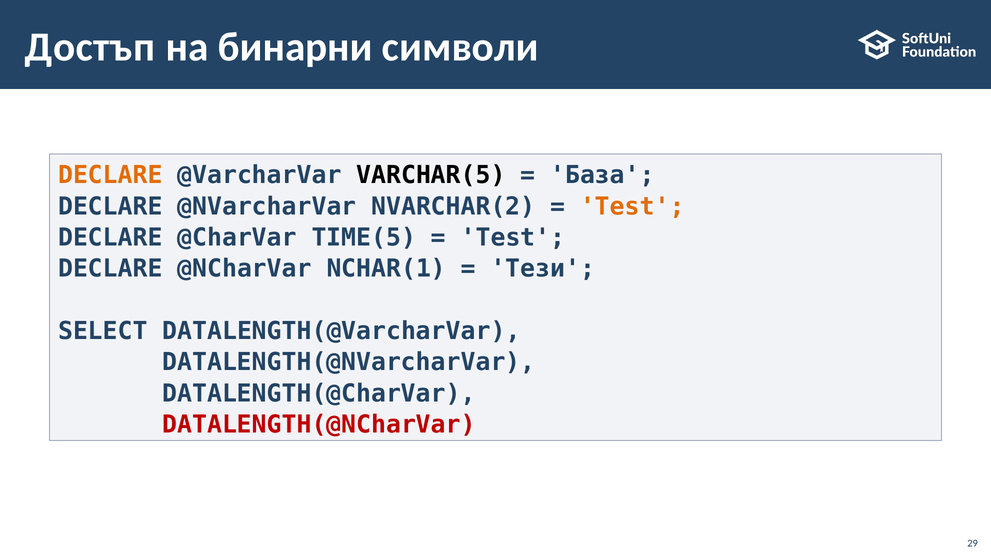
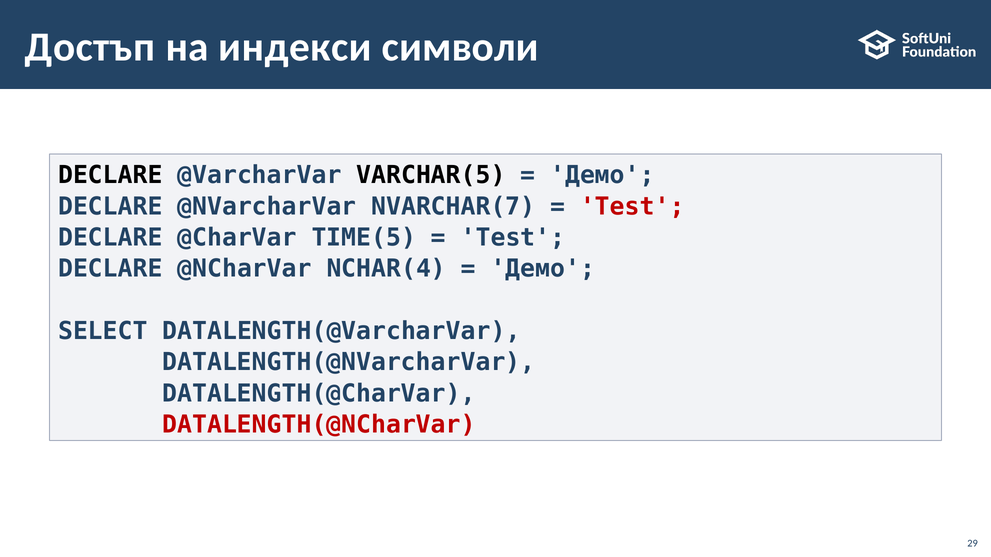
бинарни: бинарни -> индекси
DECLARE at (110, 175) colour: orange -> black
База at (602, 175): База -> Демо
NVARCHAR(2: NVARCHAR(2 -> NVARCHAR(7
Test at (632, 207) colour: orange -> red
NCHAR(1: NCHAR(1 -> NCHAR(4
Тези at (543, 269): Тези -> Демо
